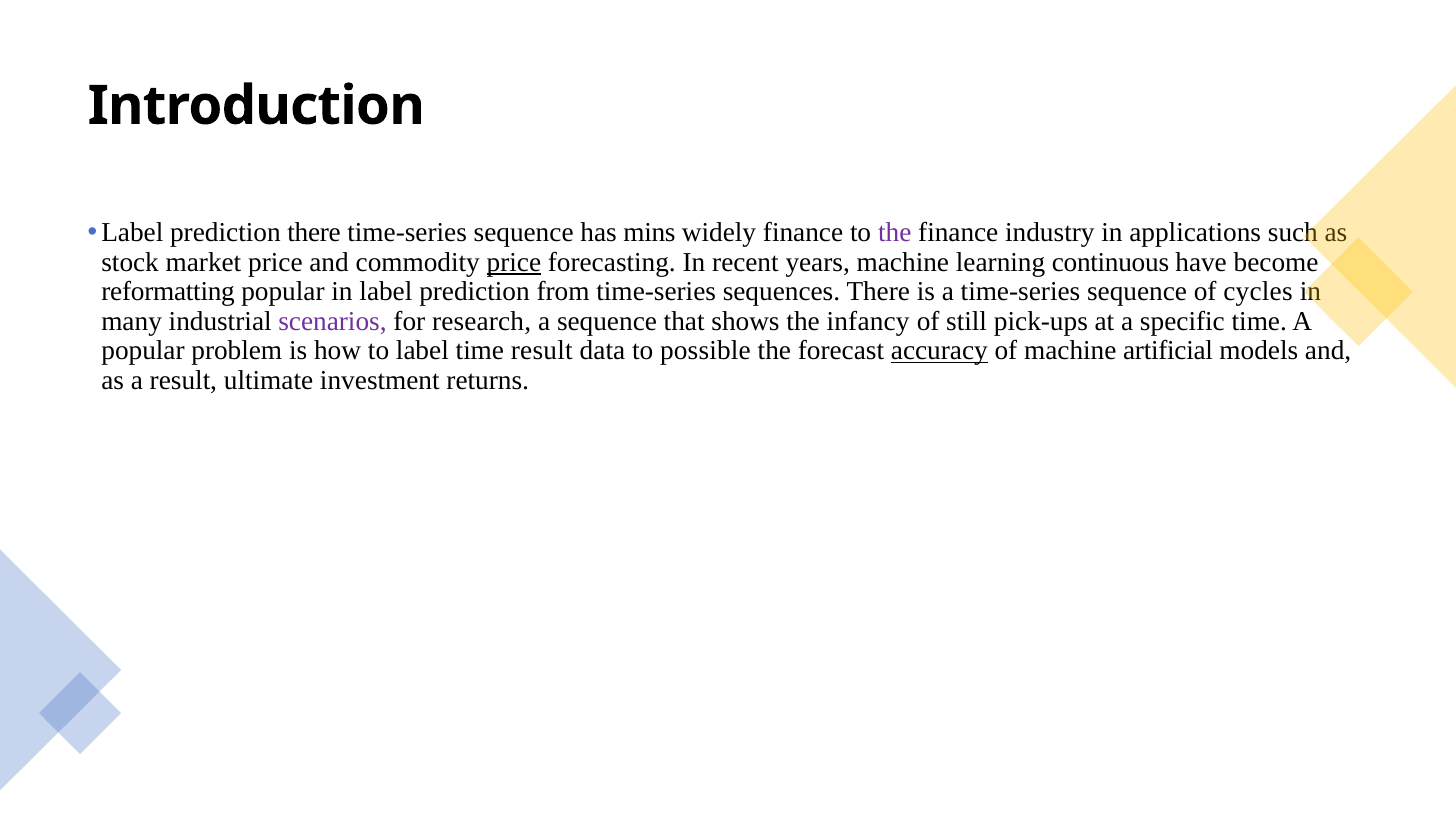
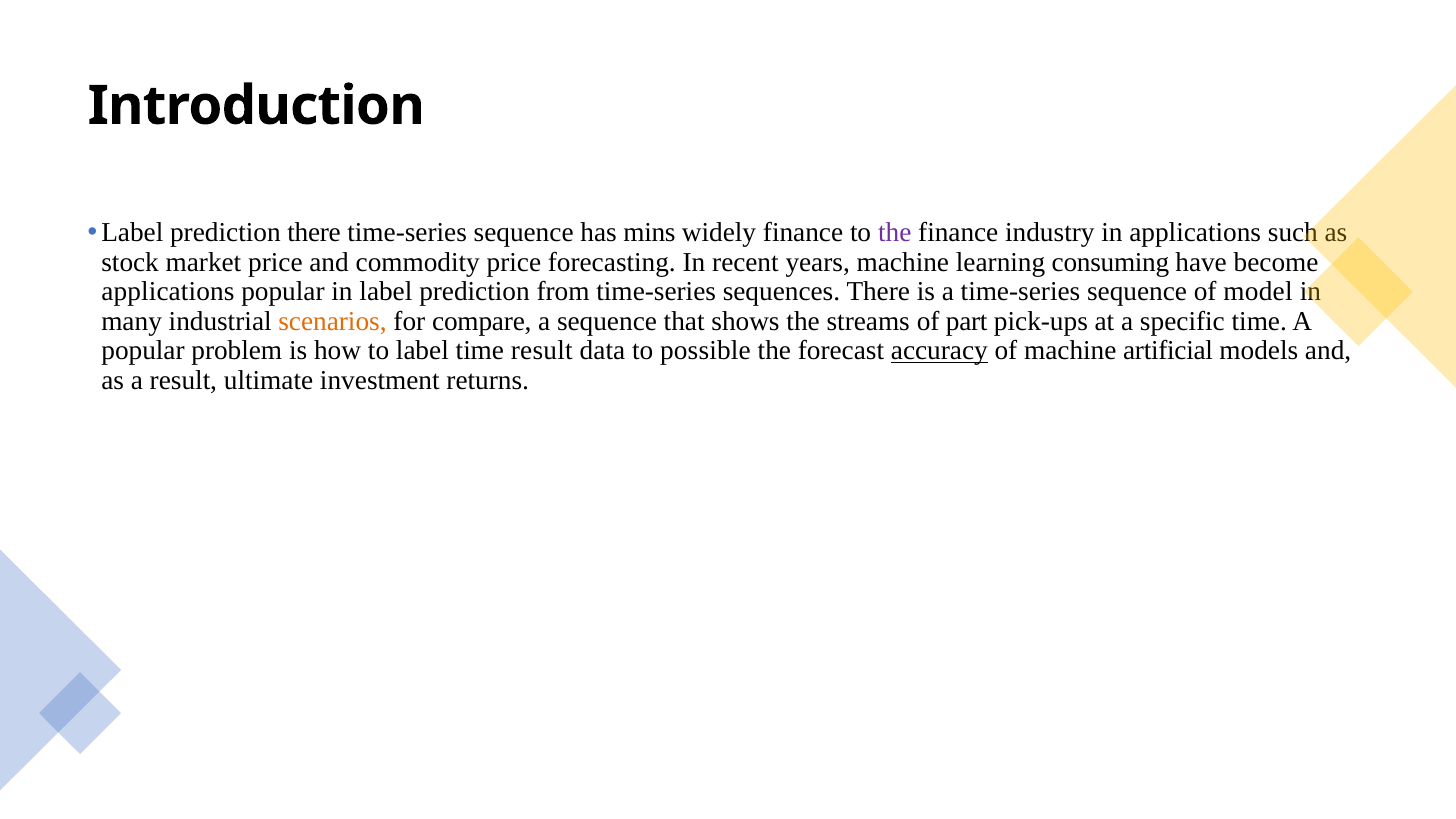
price at (514, 262) underline: present -> none
continuous: continuous -> consuming
reformatting at (168, 292): reformatting -> applications
cycles: cycles -> model
scenarios colour: purple -> orange
research: research -> compare
infancy: infancy -> streams
still: still -> part
